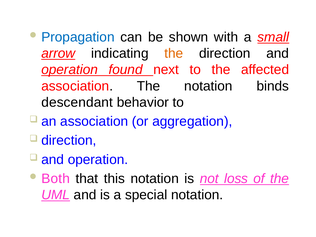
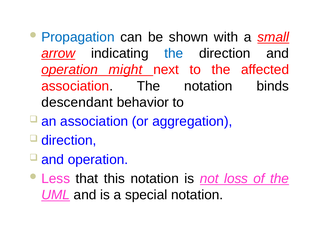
the at (174, 53) colour: orange -> blue
found: found -> might
Both: Both -> Less
